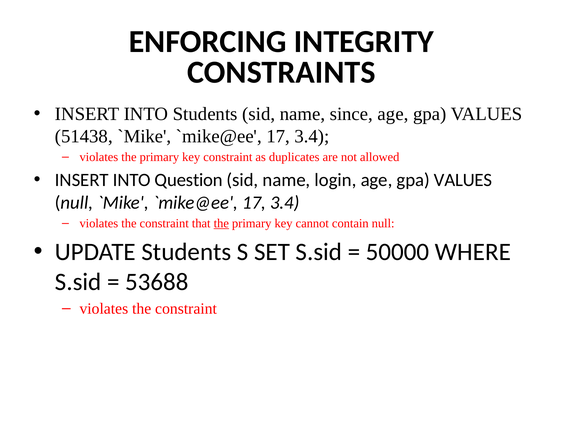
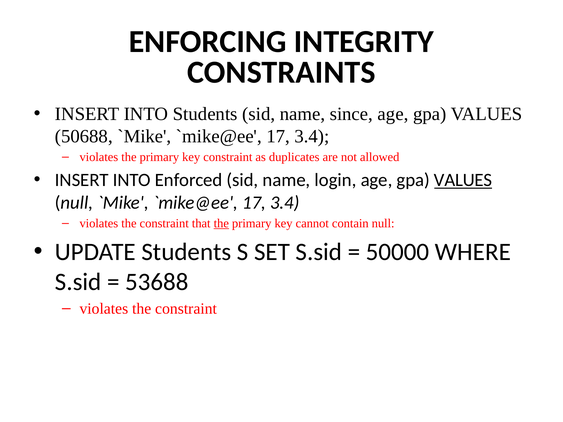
51438: 51438 -> 50688
Question: Question -> Enforced
VALUES at (463, 180) underline: none -> present
